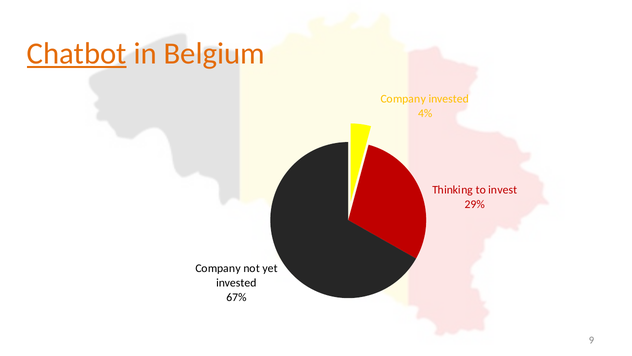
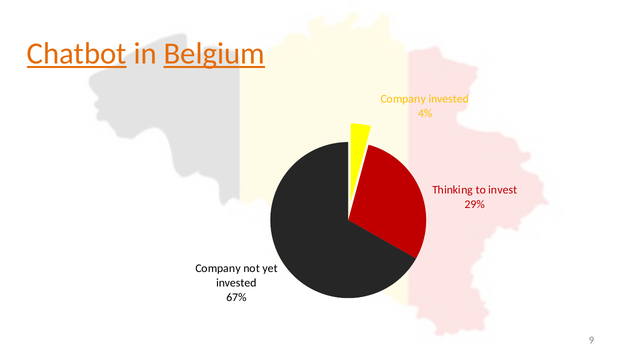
Belgium underline: none -> present
